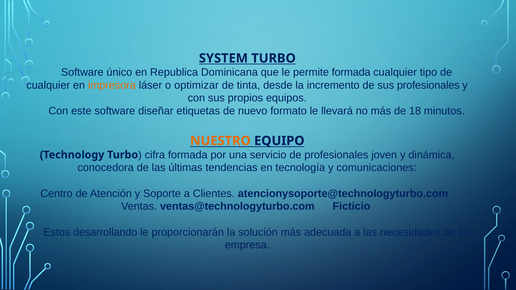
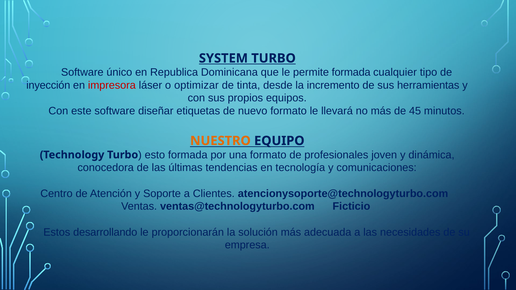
cualquier at (48, 85): cualquier -> inyección
impresora colour: orange -> red
sus profesionales: profesionales -> herramientas
18: 18 -> 45
cifra: cifra -> esto
una servicio: servicio -> formato
